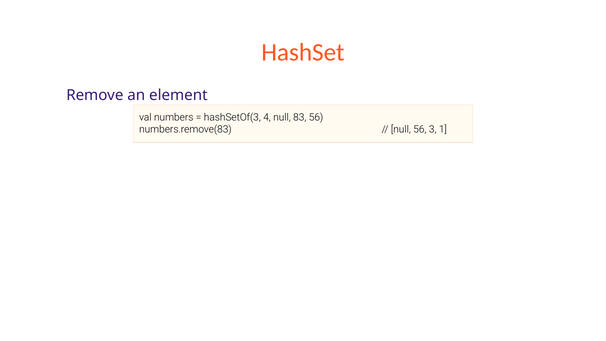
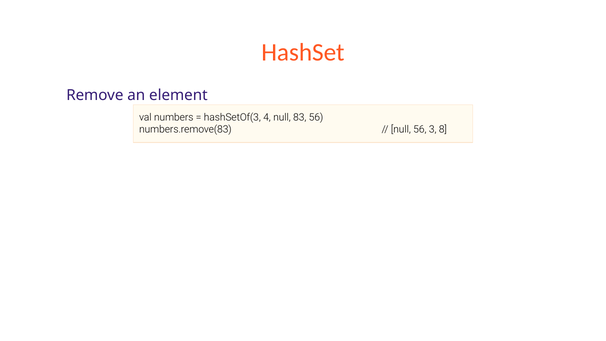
1: 1 -> 8
